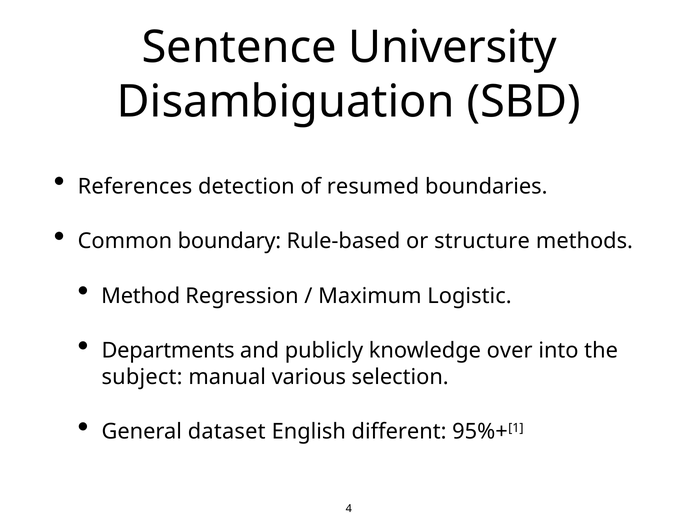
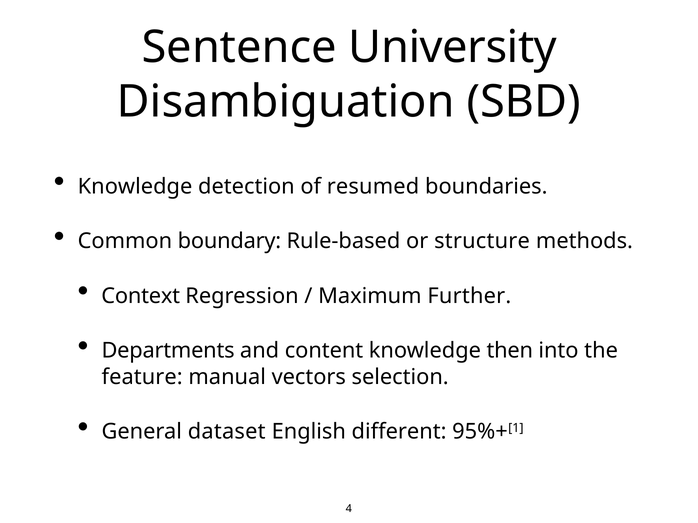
References at (135, 187): References -> Knowledge
Method: Method -> Context
Logistic: Logistic -> Further
publicly: publicly -> content
over: over -> then
subject: subject -> feature
various: various -> vectors
